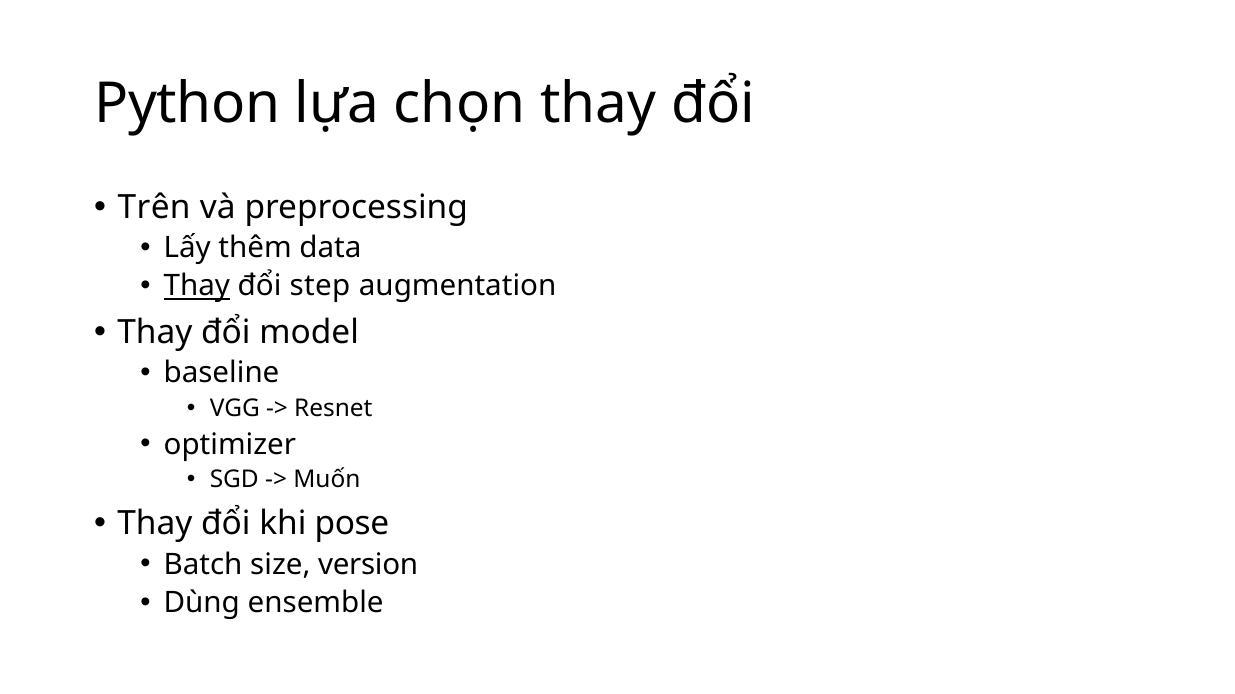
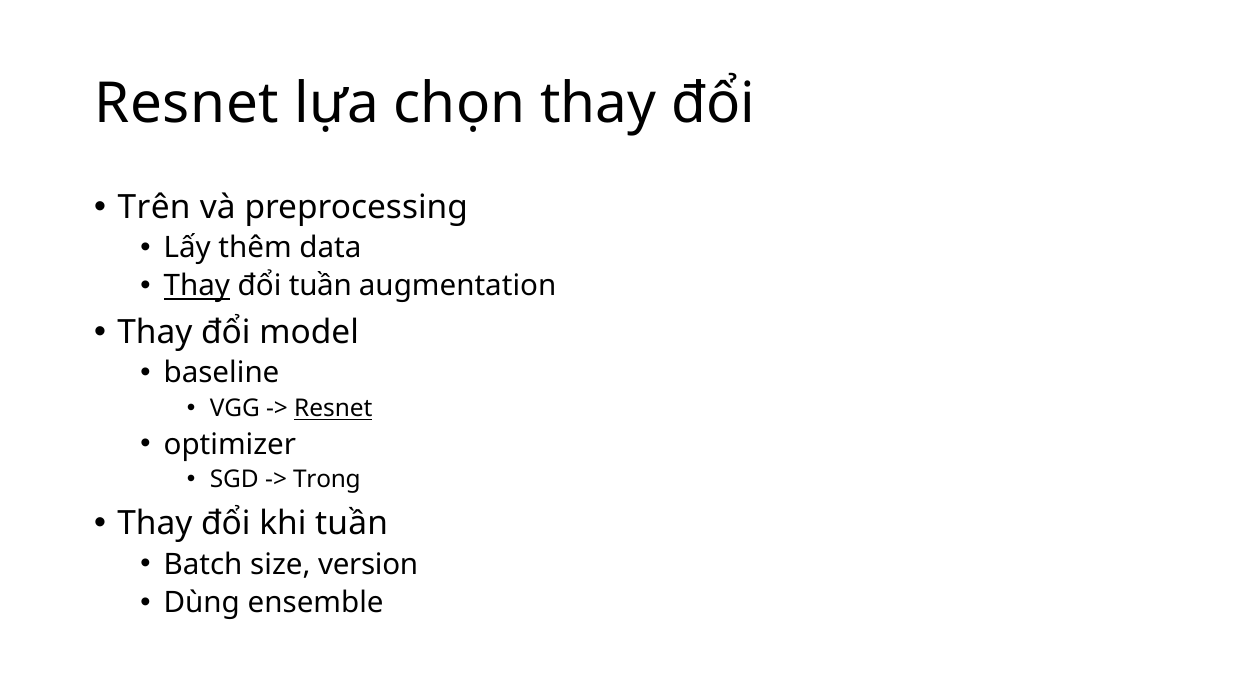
Python at (187, 104): Python -> Resnet
đổi step: step -> tuần
Resnet at (333, 409) underline: none -> present
Muốn: Muốn -> Trong
khi pose: pose -> tuần
